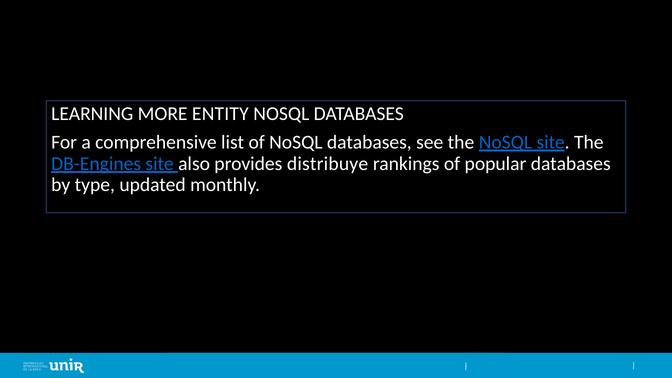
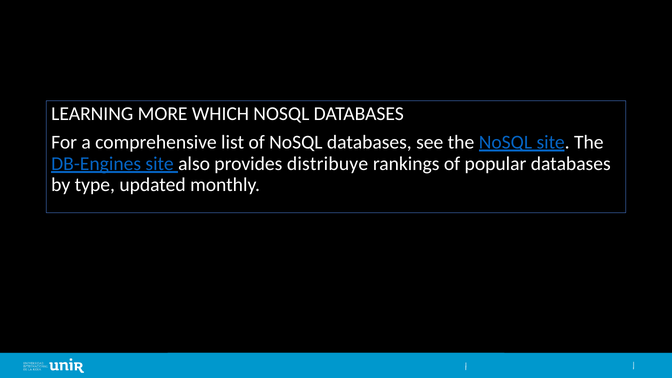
ENTITY: ENTITY -> WHICH
